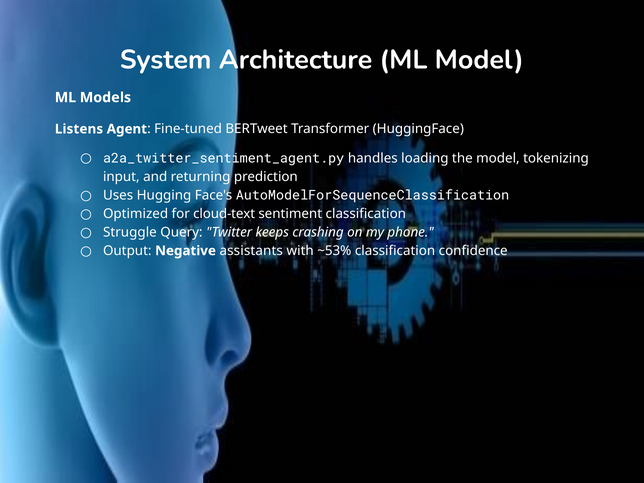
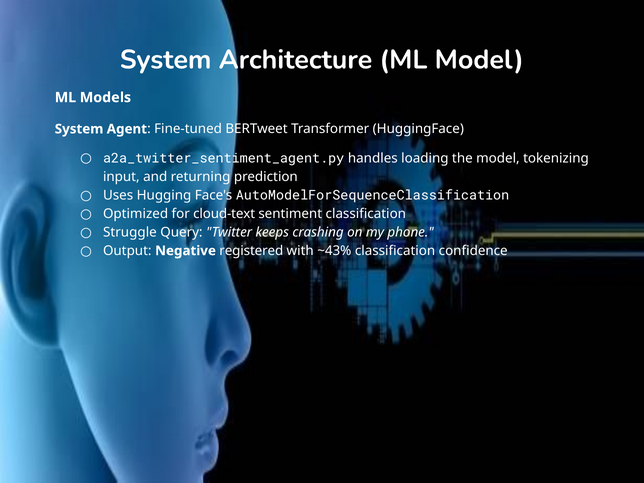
Listens at (79, 129): Listens -> System
assistants: assistants -> registered
~53%: ~53% -> ~43%
